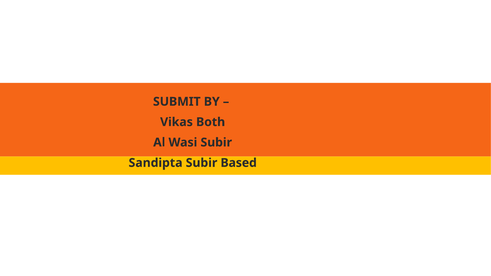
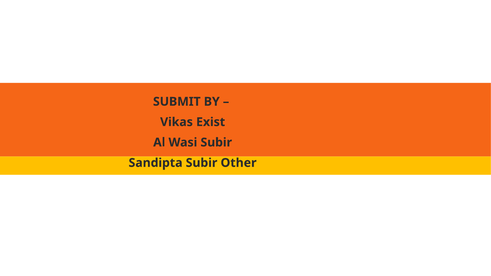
Both: Both -> Exist
Based: Based -> Other
